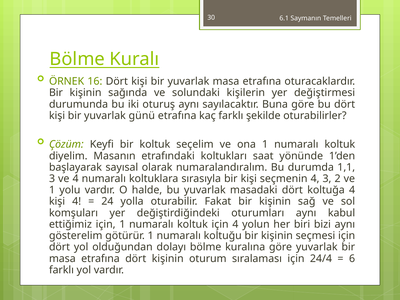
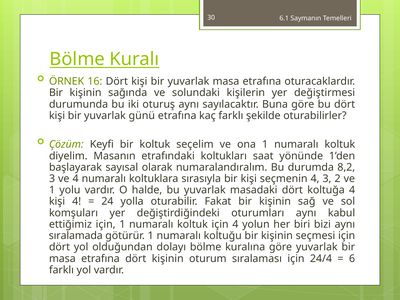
1,1: 1,1 -> 8,2
gösterelim: gösterelim -> sıralamada
